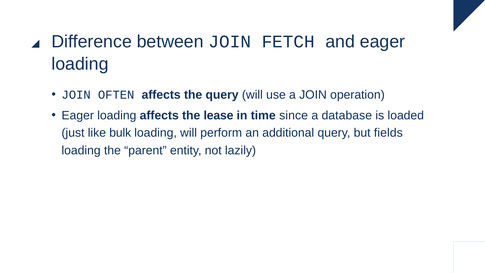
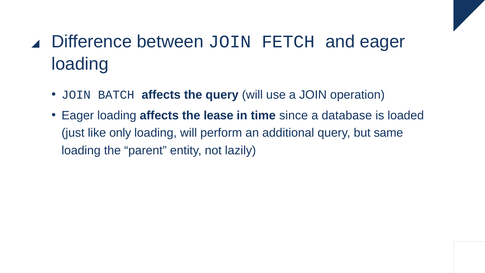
OFTEN: OFTEN -> BATCH
bulk: bulk -> only
fields: fields -> same
